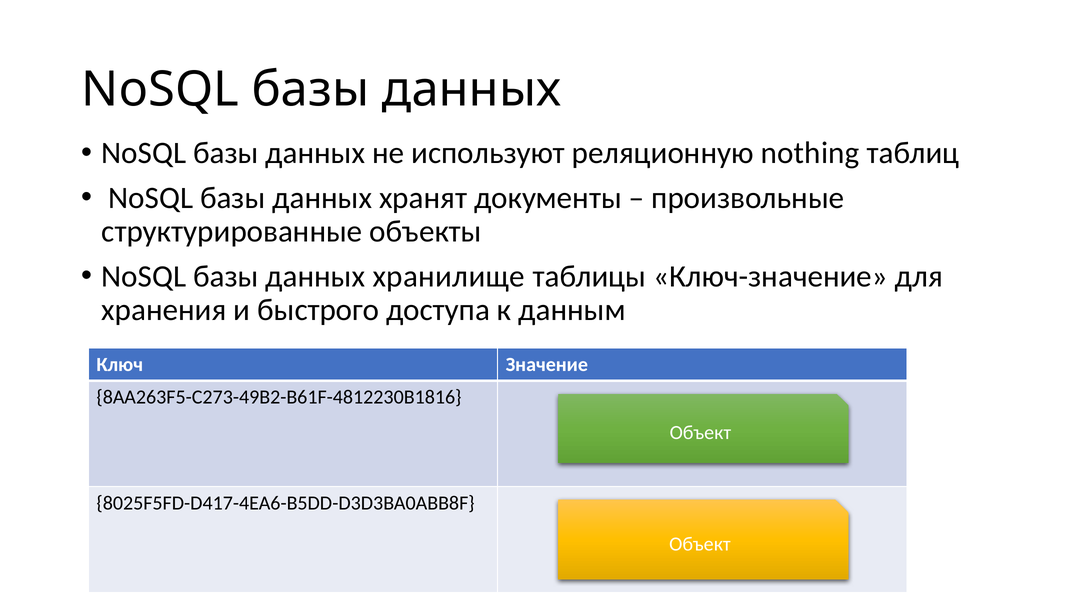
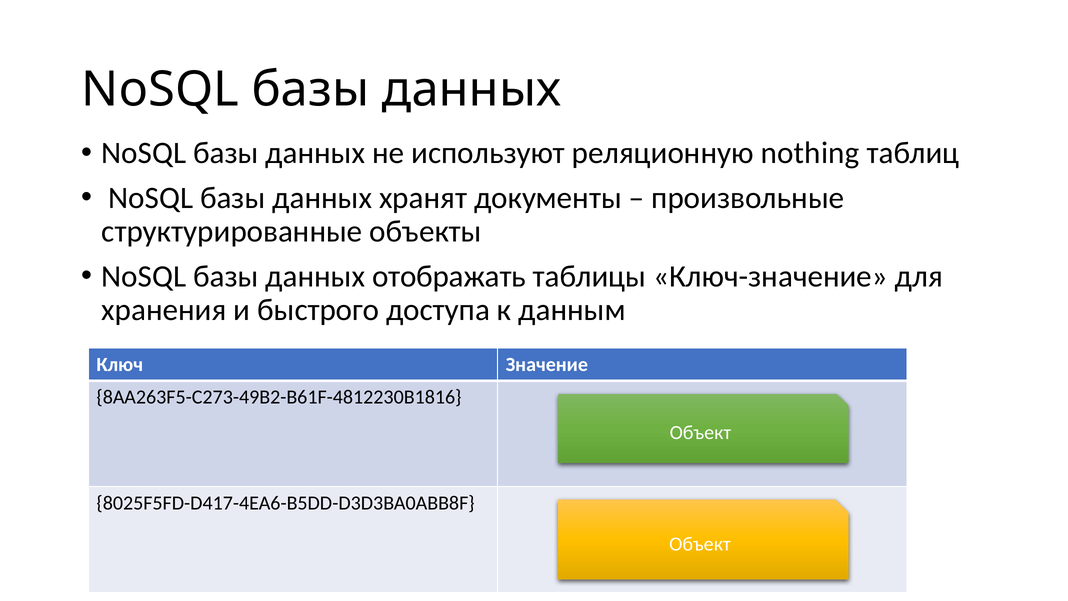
хранилище: хранилище -> отображать
